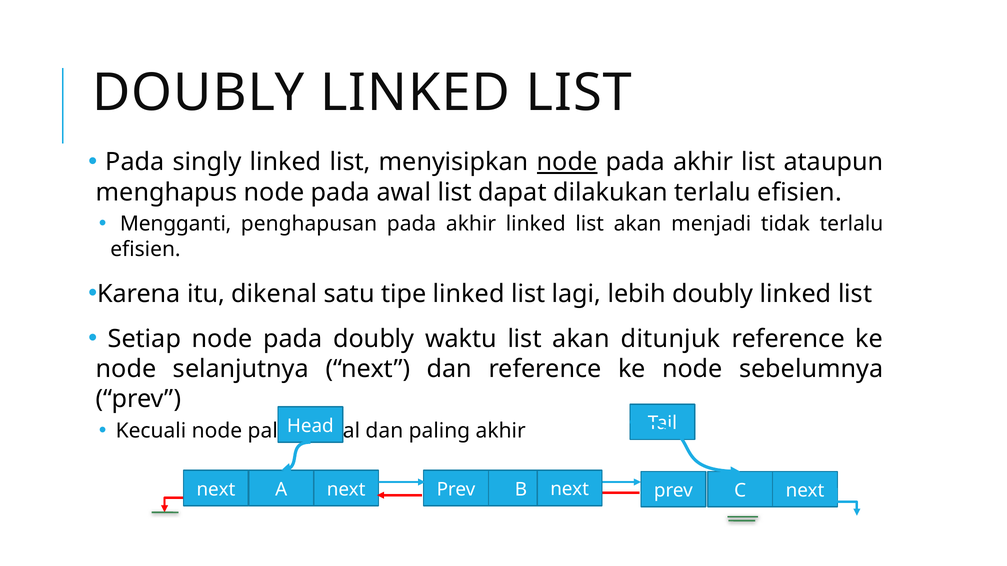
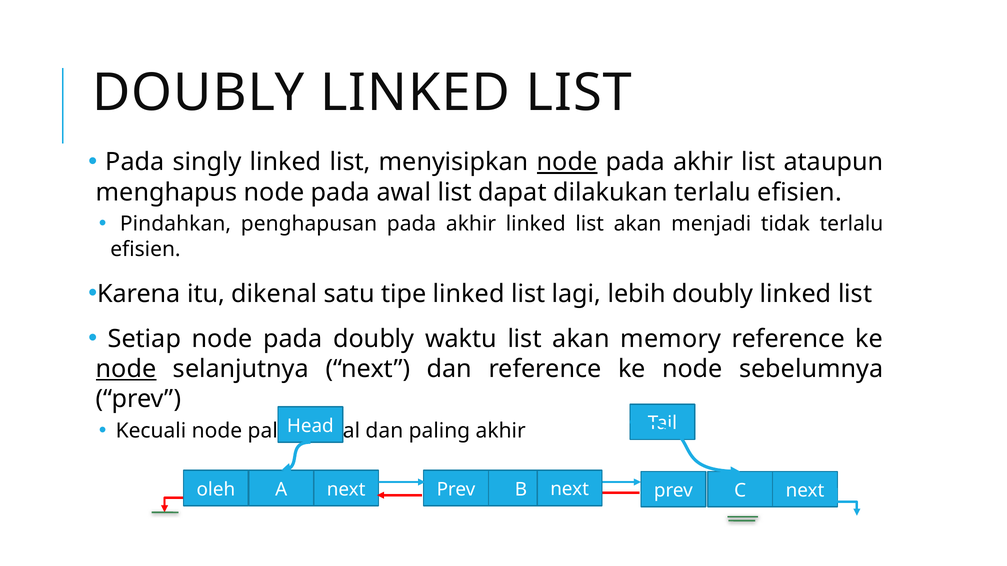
Mengganti: Mengganti -> Pindahkan
ditunjuk: ditunjuk -> memory
node at (126, 369) underline: none -> present
next at (216, 490): next -> oleh
